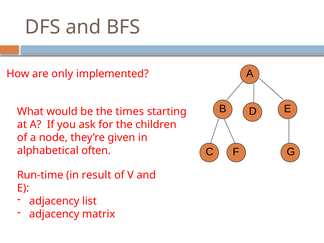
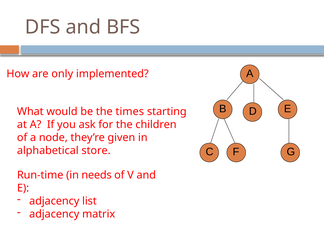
often: often -> store
result: result -> needs
